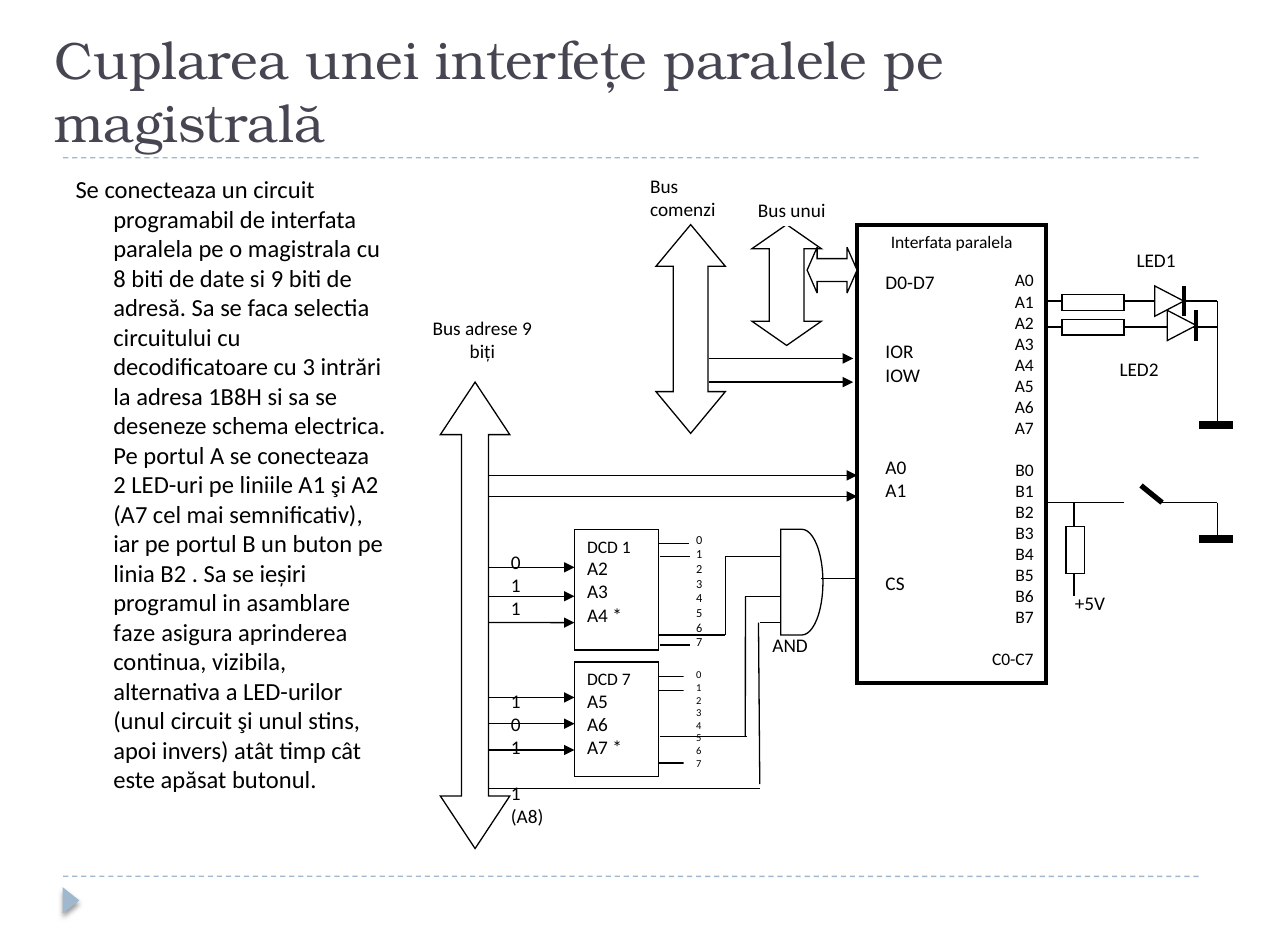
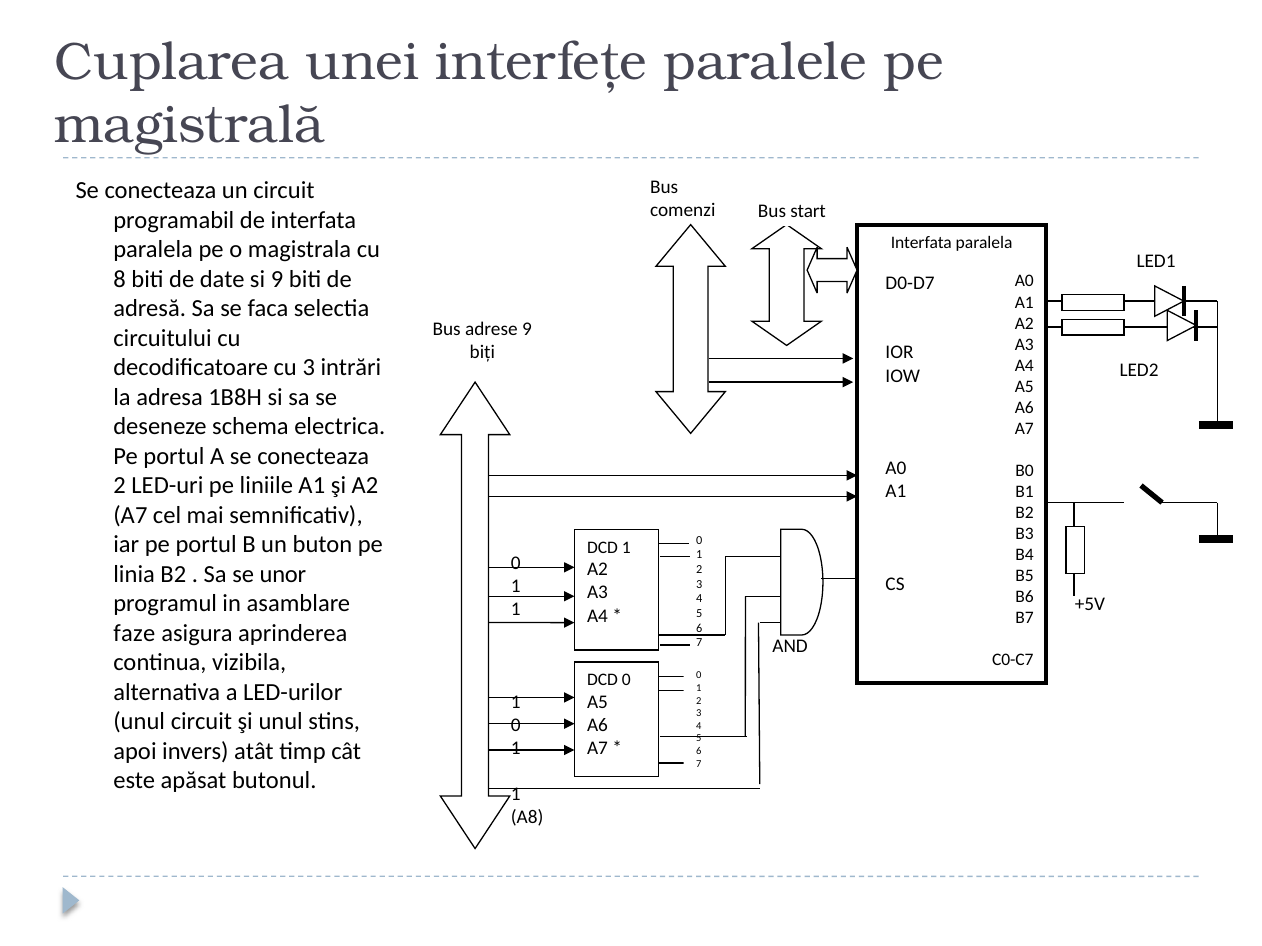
unui: unui -> start
ieșiri: ieșiri -> unor
DCD 7: 7 -> 0
